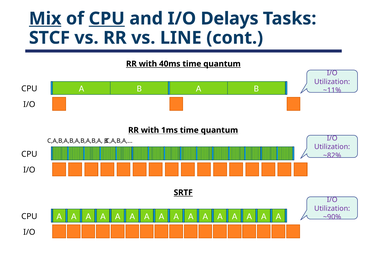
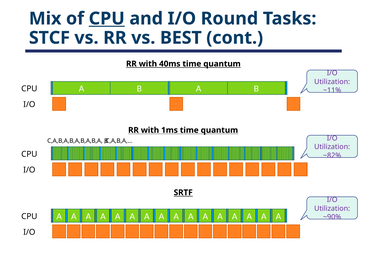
Mix underline: present -> none
Delays: Delays -> Round
LINE: LINE -> BEST
